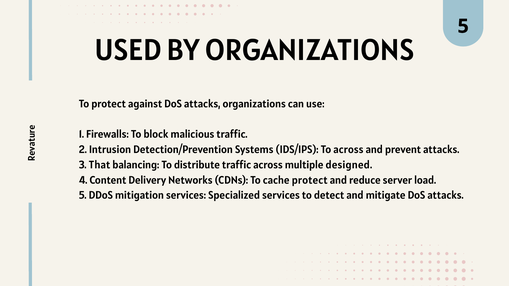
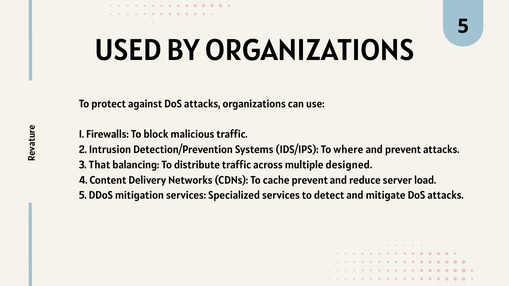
To across: across -> where
cache protect: protect -> prevent
